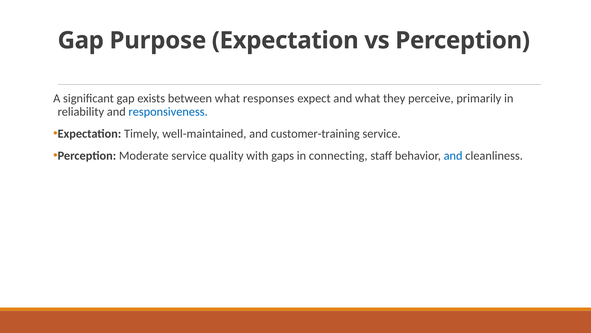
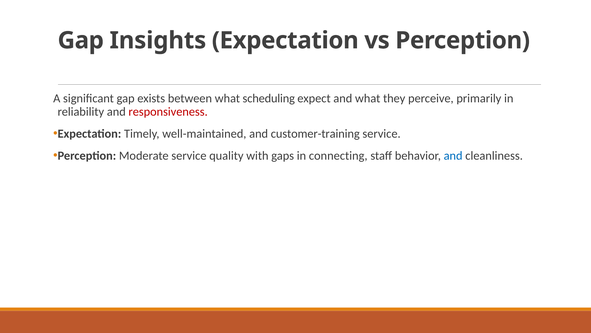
Purpose: Purpose -> Insights
responses: responses -> scheduling
responsiveness colour: blue -> red
